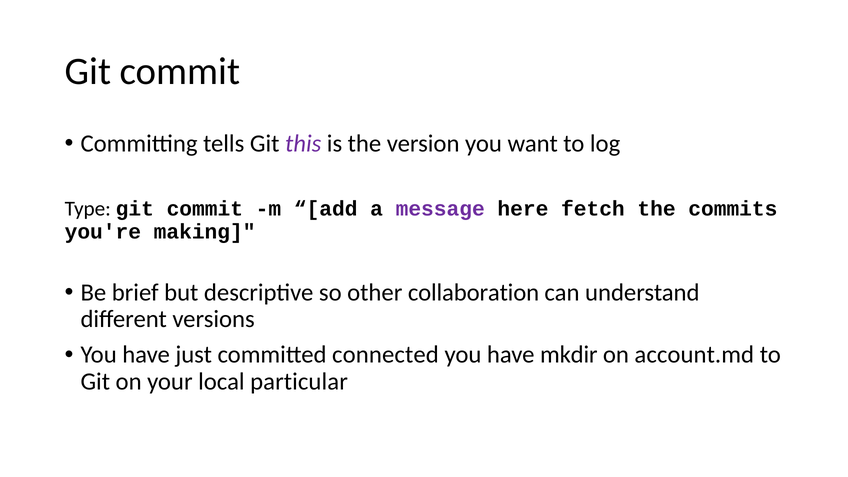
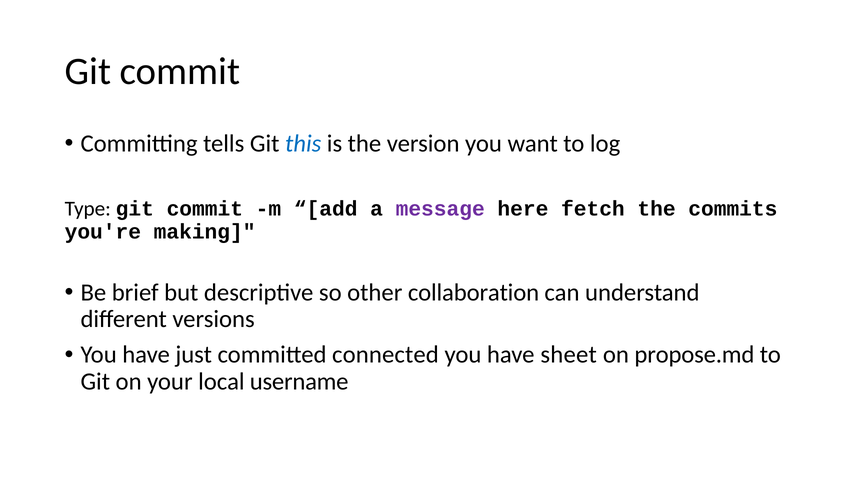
this colour: purple -> blue
mkdir: mkdir -> sheet
account.md: account.md -> propose.md
particular: particular -> username
